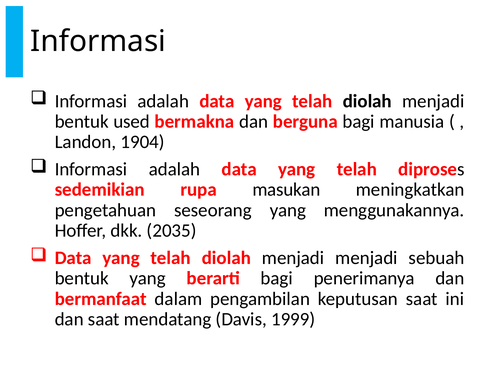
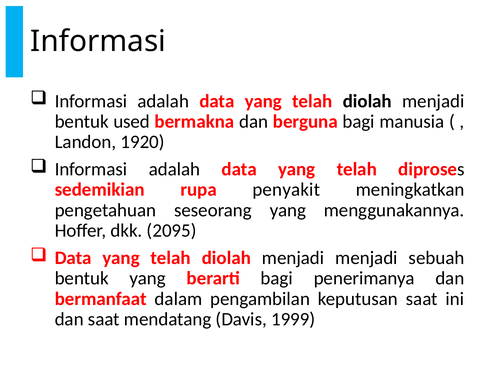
1904: 1904 -> 1920
masukan: masukan -> penyakit
2035: 2035 -> 2095
